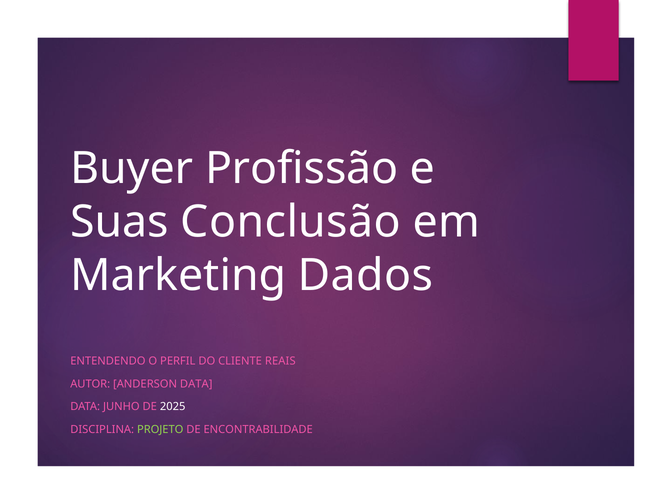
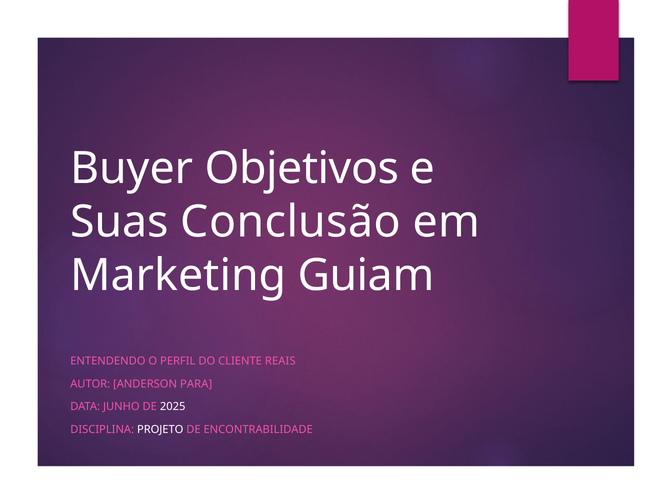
Profissão: Profissão -> Objetivos
Dados: Dados -> Guiam
ANDERSON DATA: DATA -> PARA
PROJETO colour: light green -> white
